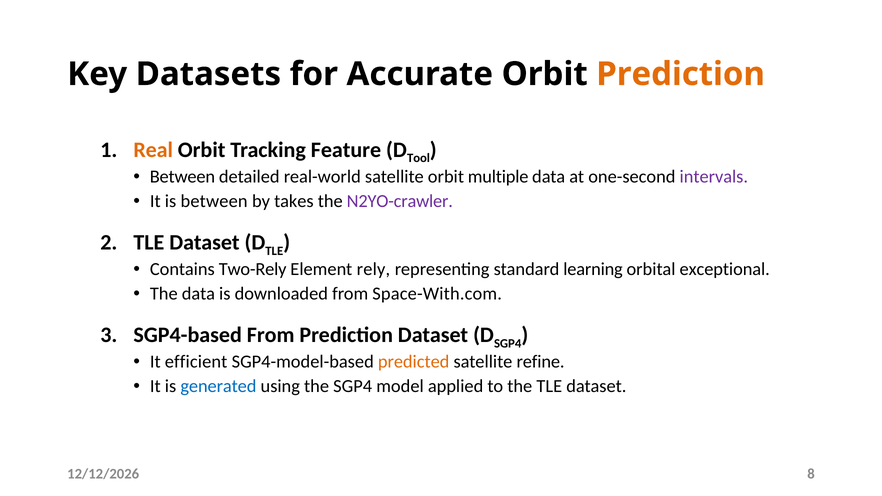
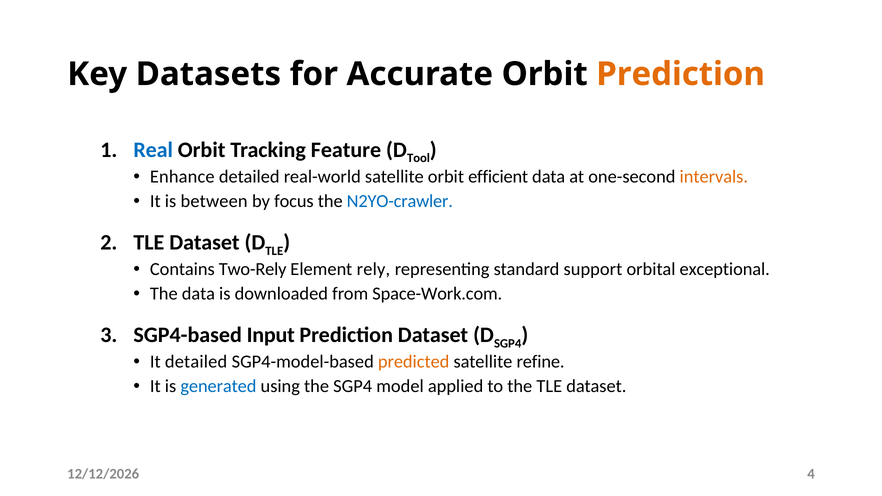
Real colour: orange -> blue
Between at (182, 177): Between -> Enhance
multiple: multiple -> efficient
intervals colour: purple -> orange
takes: takes -> focus
N2YO-crawler colour: purple -> blue
learning: learning -> support
Space-With.com: Space-With.com -> Space-Work.com
SGP4-based From: From -> Input
It efficient: efficient -> detailed
8: 8 -> 4
